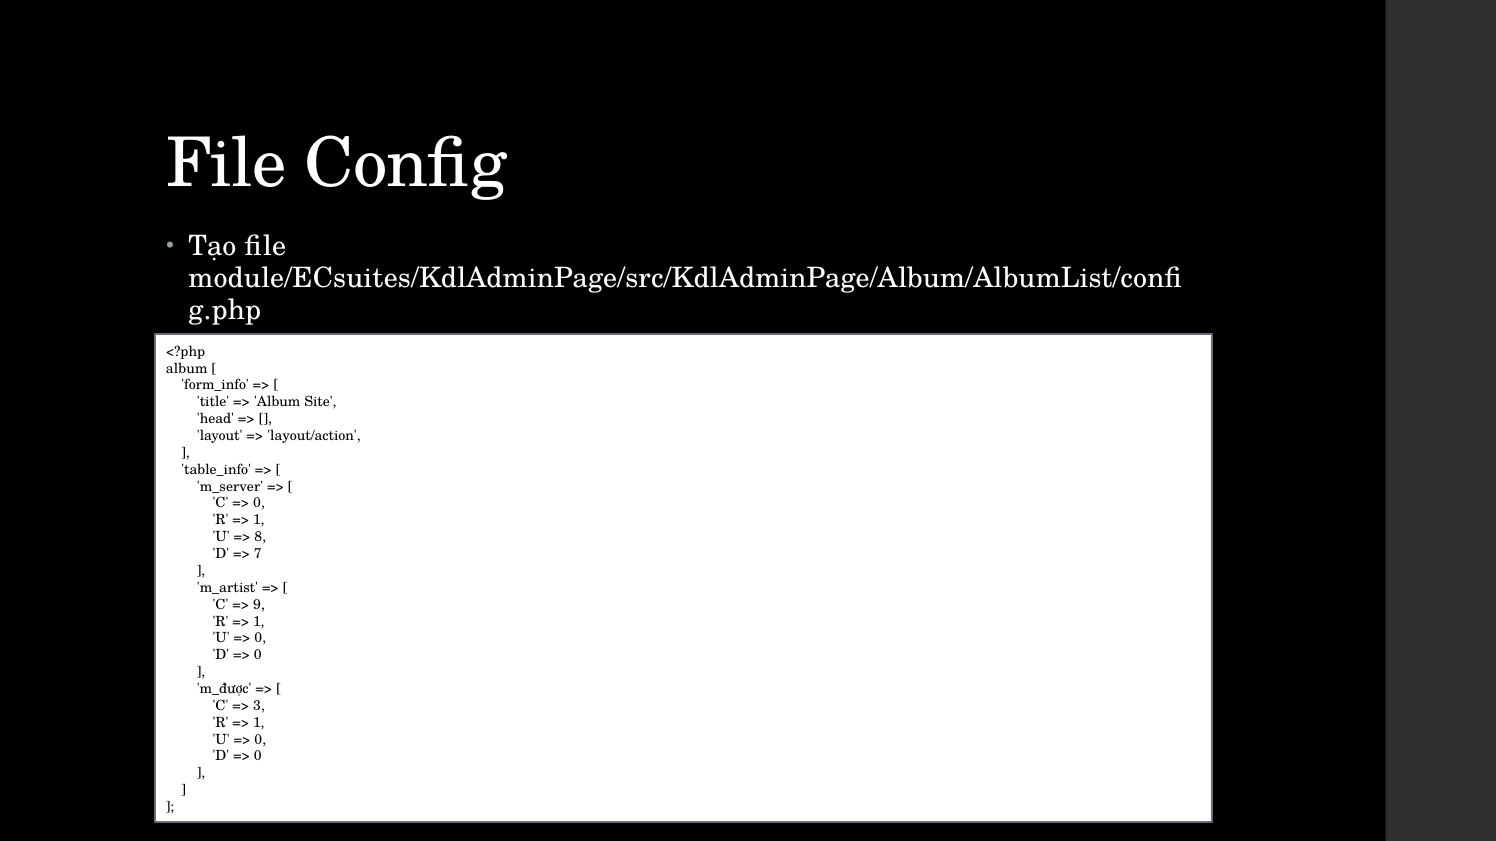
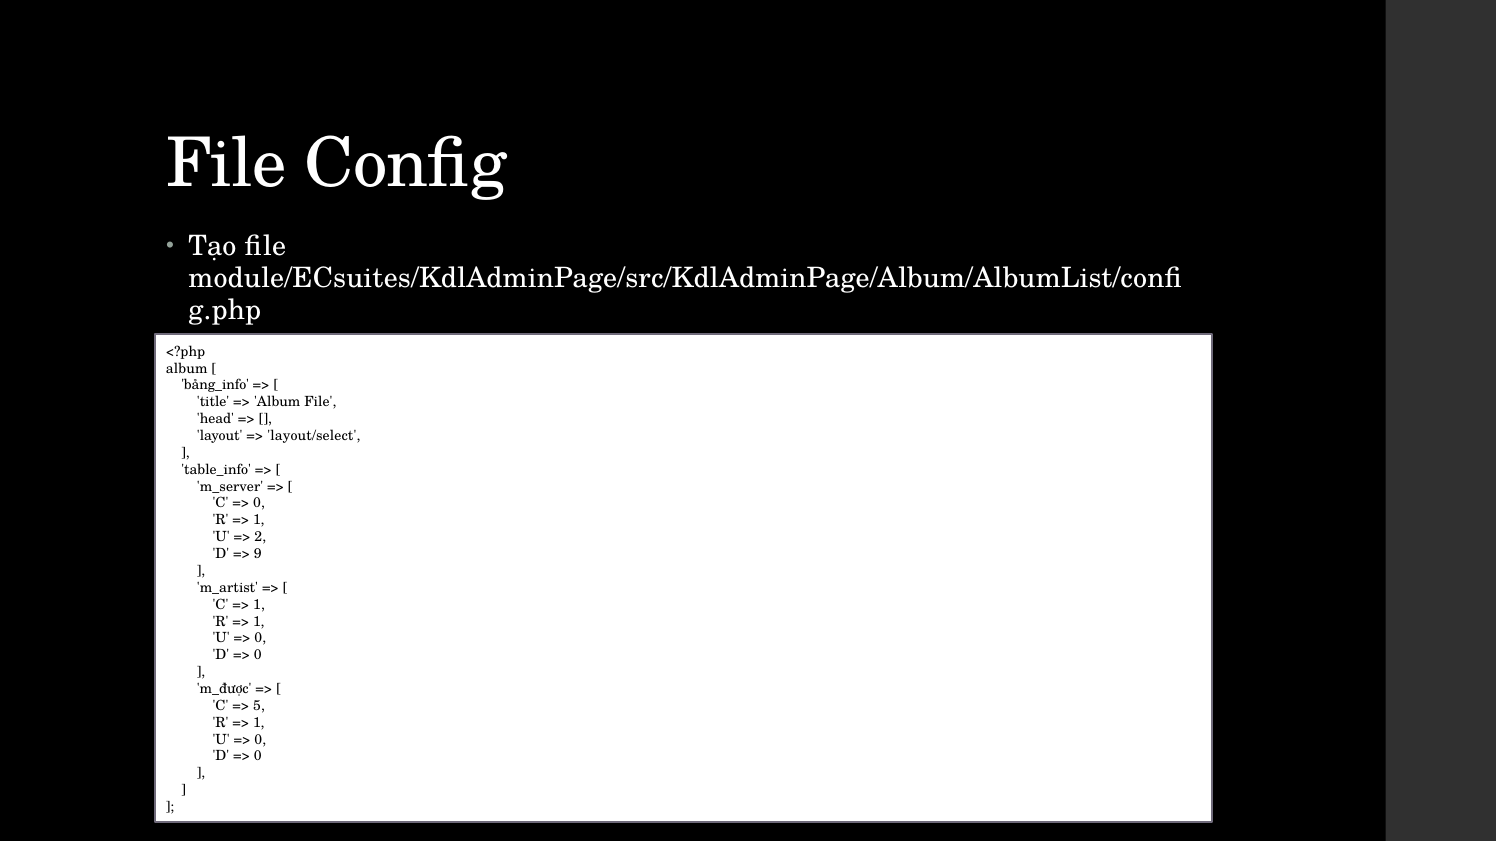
form_info: form_info -> bảng_info
Album Site: Site -> File
layout/action: layout/action -> layout/select
8: 8 -> 2
7: 7 -> 9
9 at (259, 605): 9 -> 1
3: 3 -> 5
